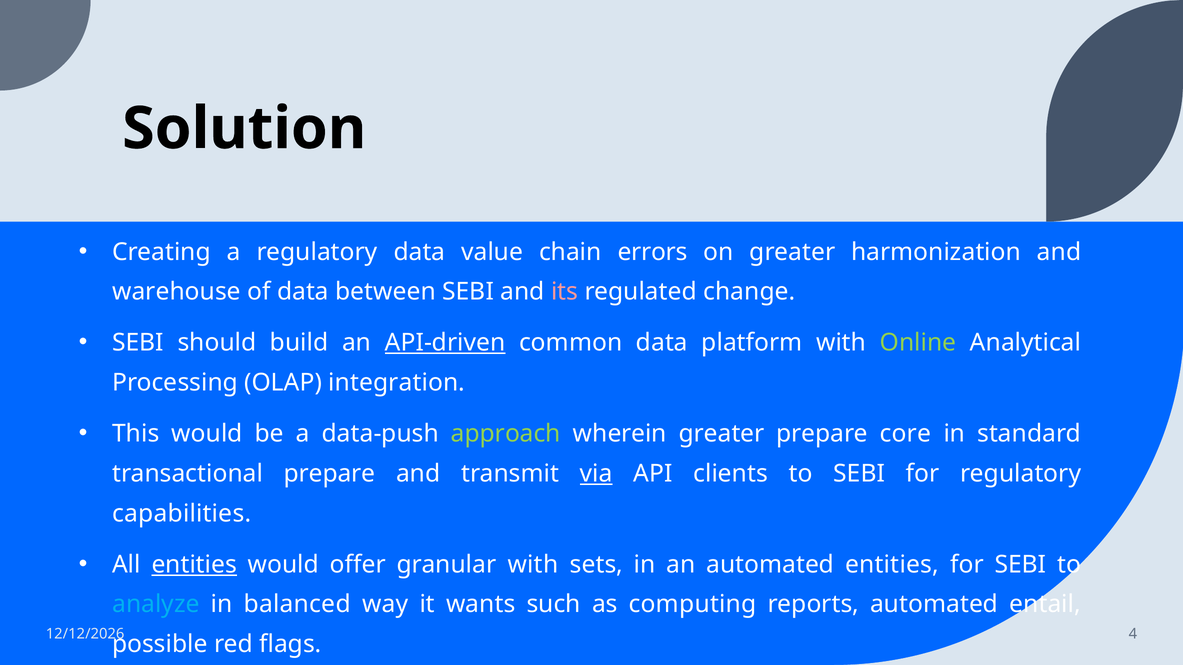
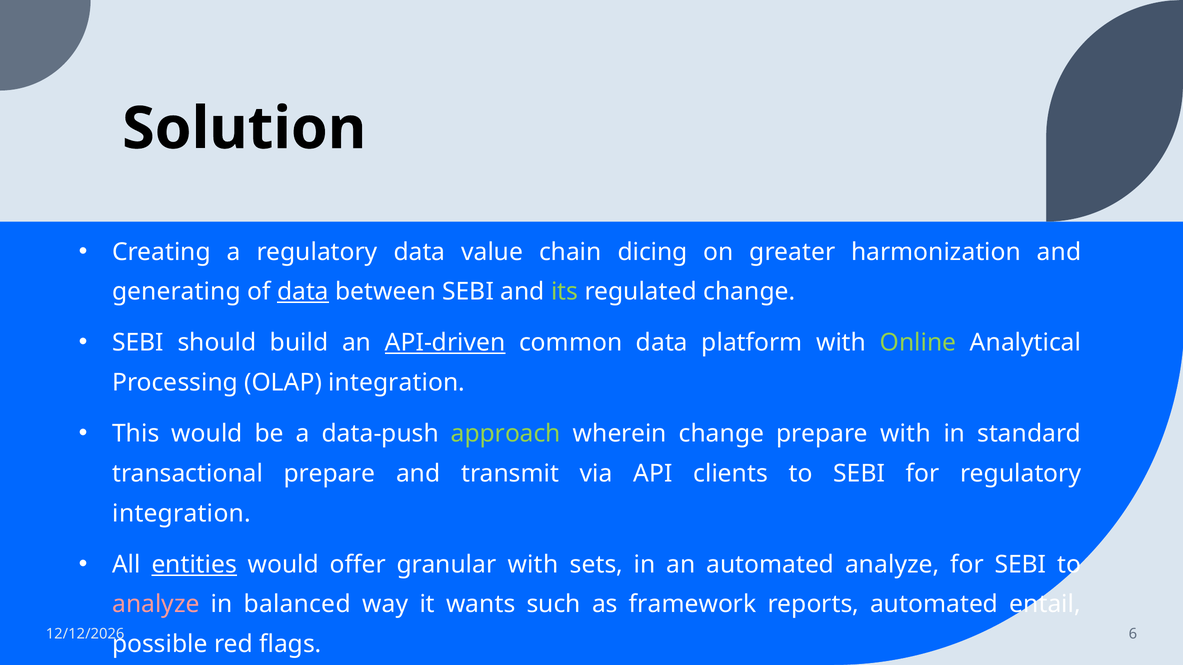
errors: errors -> dicing
warehouse: warehouse -> generating
data at (303, 292) underline: none -> present
its colour: pink -> light green
wherein greater: greater -> change
prepare core: core -> with
via underline: present -> none
capabilities at (182, 514): capabilities -> integration
automated entities: entities -> analyze
analyze at (156, 605) colour: light blue -> pink
computing: computing -> framework
4: 4 -> 6
